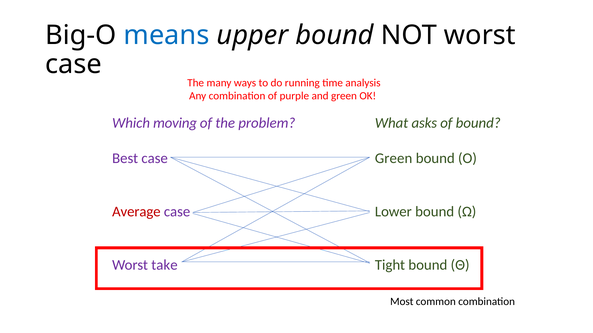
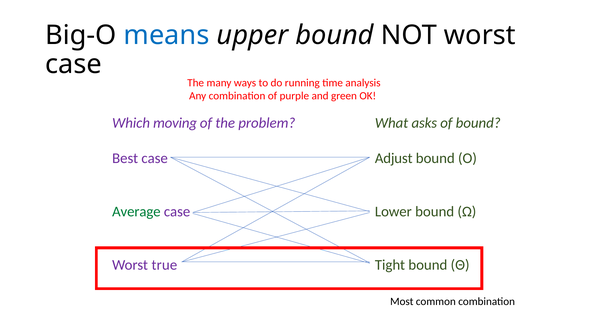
Green at (394, 159): Green -> Adjust
Average colour: red -> green
take: take -> true
